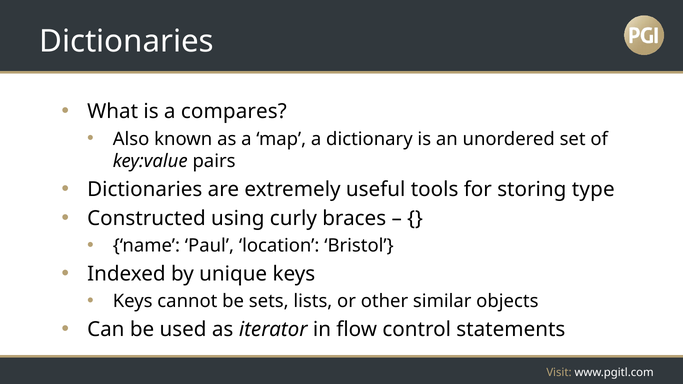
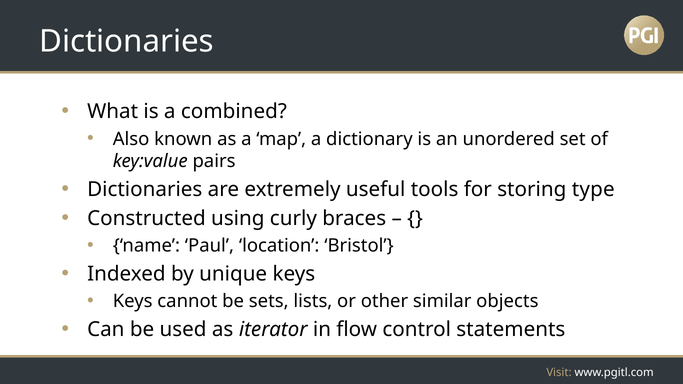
compares: compares -> combined
